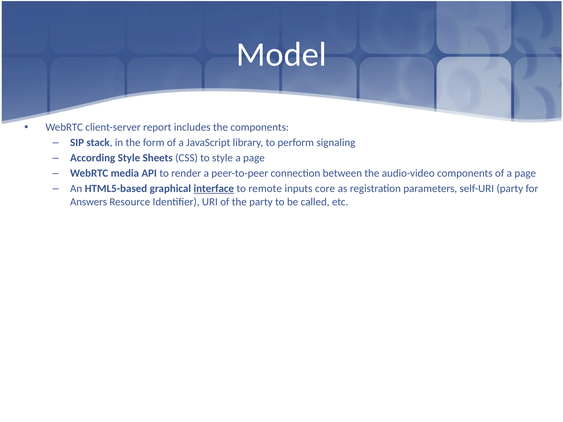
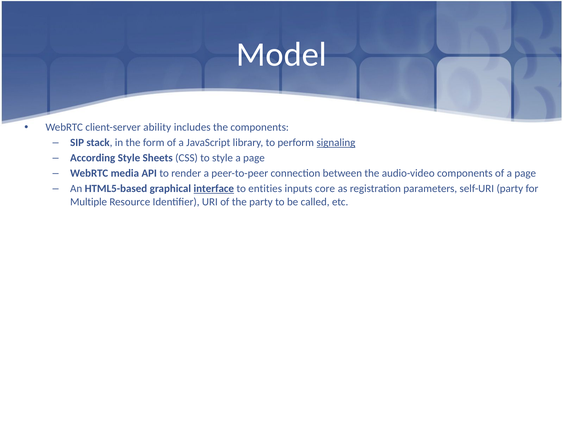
report: report -> ability
signaling underline: none -> present
remote: remote -> entities
Answers: Answers -> Multiple
